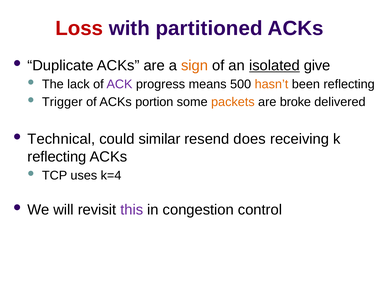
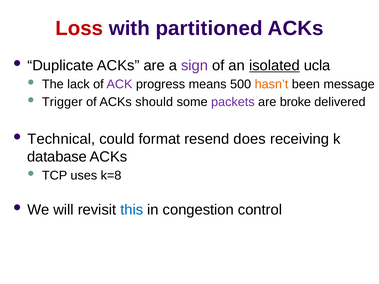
sign colour: orange -> purple
give: give -> ucla
been reflecting: reflecting -> message
portion: portion -> should
packets colour: orange -> purple
similar: similar -> format
reflecting at (57, 157): reflecting -> database
k=4: k=4 -> k=8
this colour: purple -> blue
